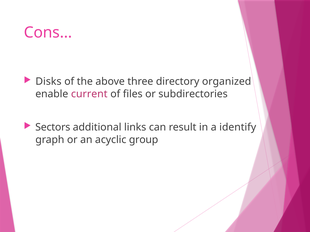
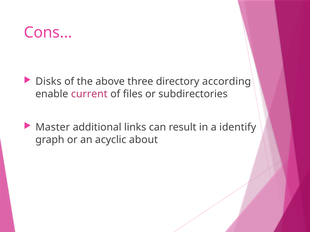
organized: organized -> according
Sectors: Sectors -> Master
group: group -> about
